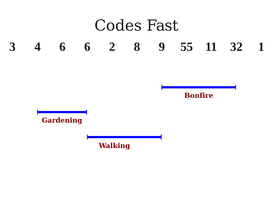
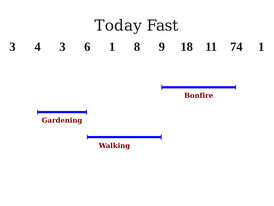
Codes: Codes -> Today
4 6: 6 -> 3
6 2: 2 -> 1
55: 55 -> 18
32: 32 -> 74
